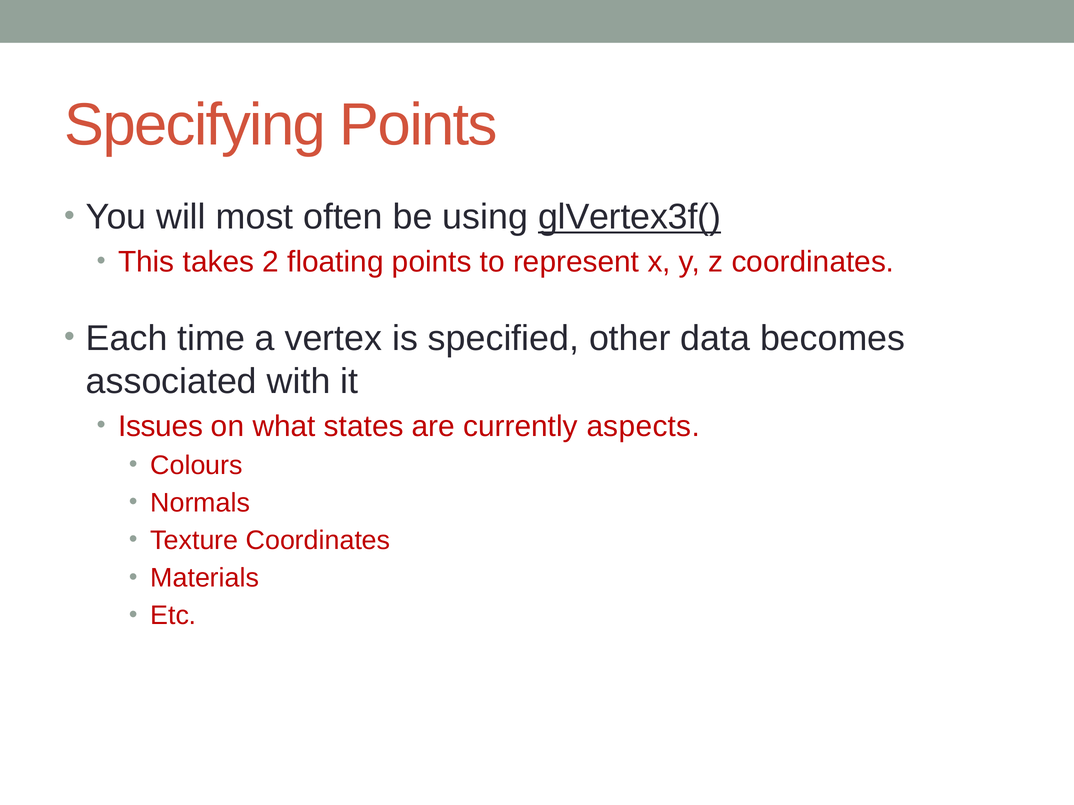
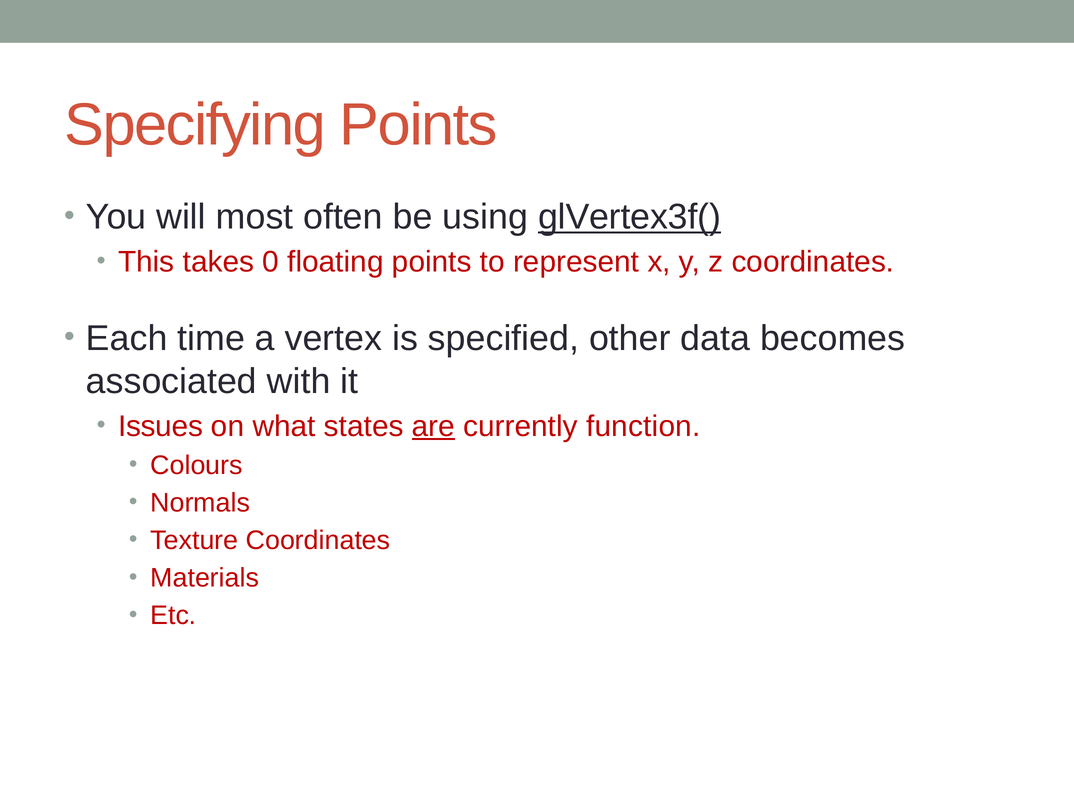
2: 2 -> 0
are underline: none -> present
aspects: aspects -> function
